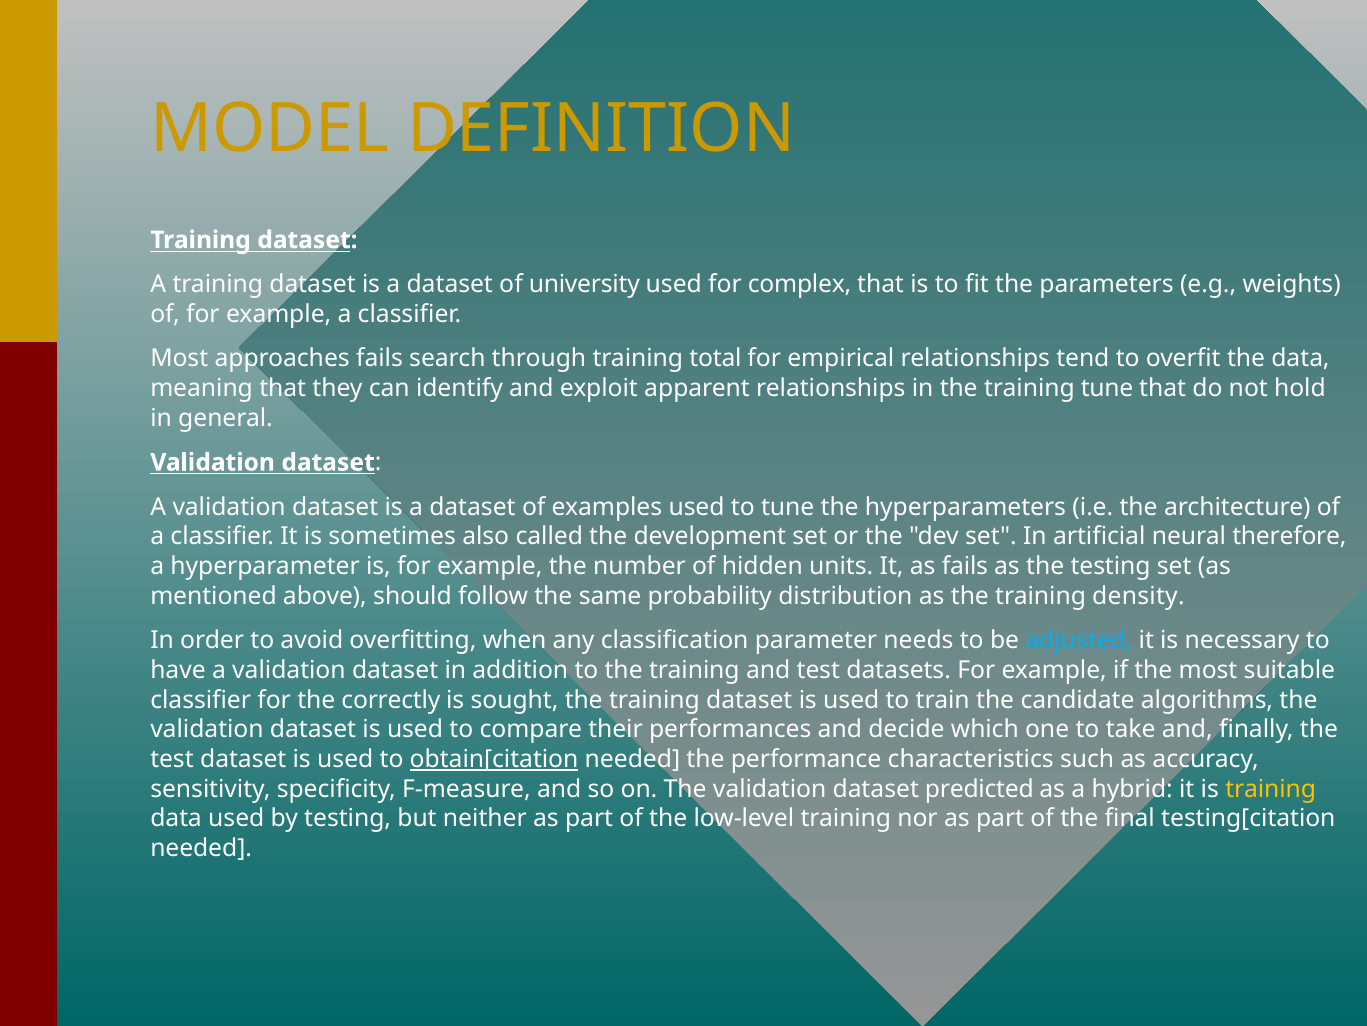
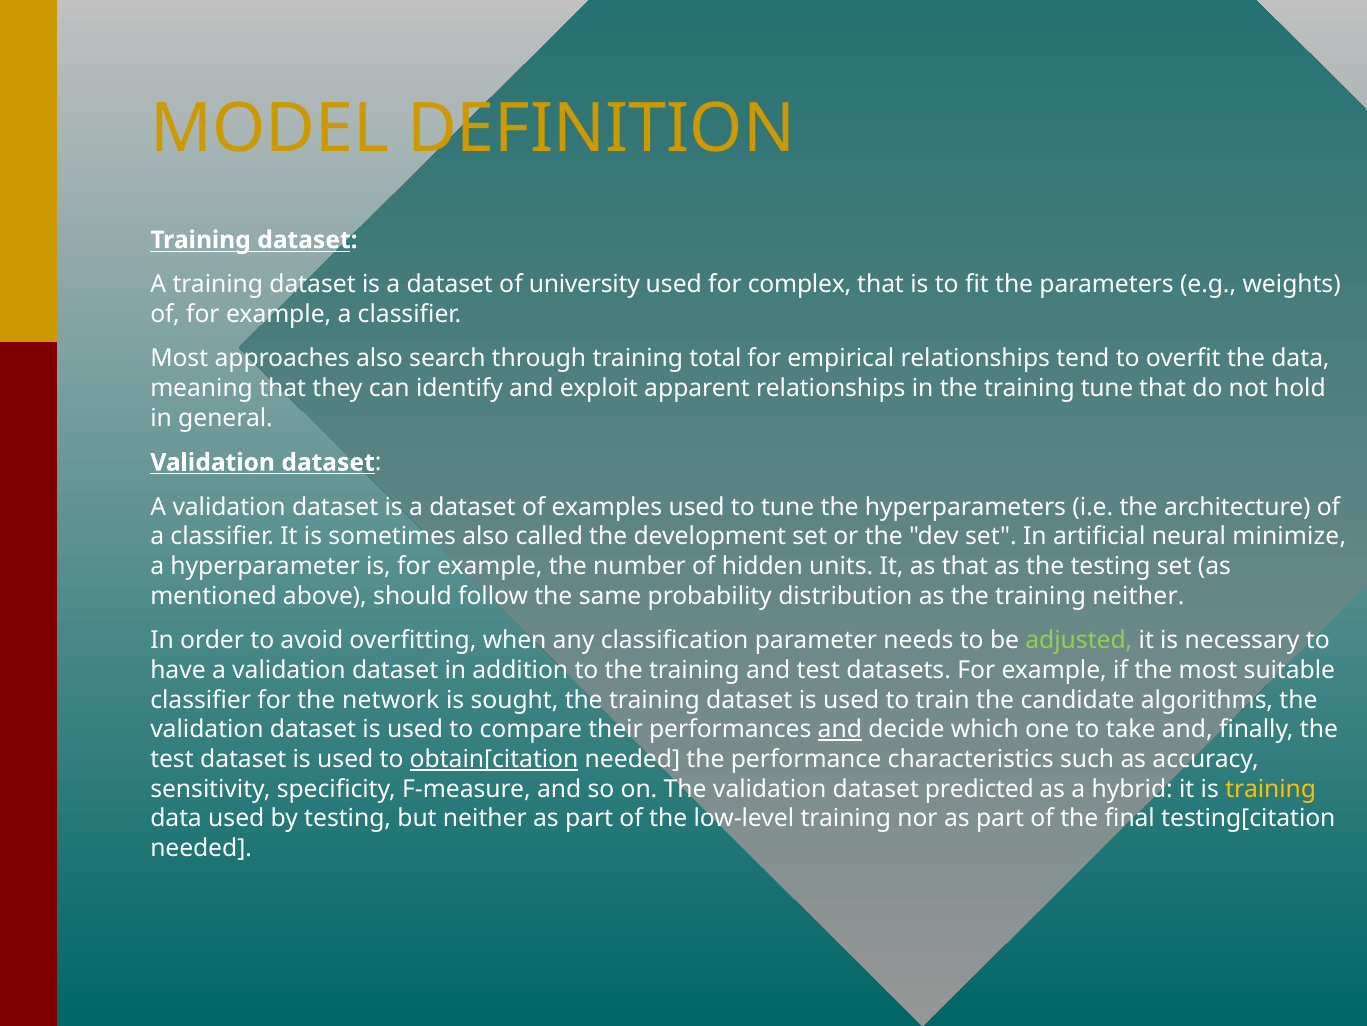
approaches fails: fails -> also
therefore: therefore -> minimize
as fails: fails -> that
training density: density -> neither
adjusted colour: light blue -> light green
correctly: correctly -> network
and at (840, 729) underline: none -> present
